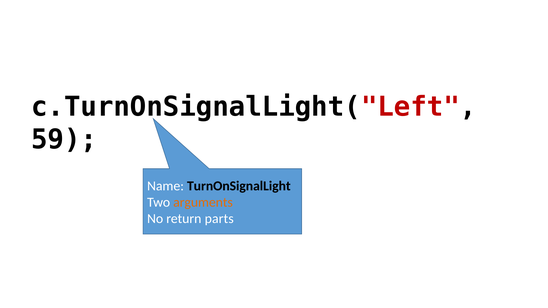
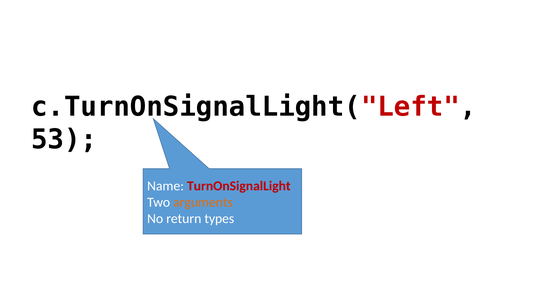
59: 59 -> 53
TurnOnSignalLight colour: black -> red
parts: parts -> types
